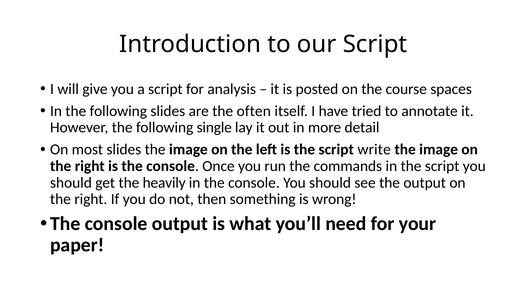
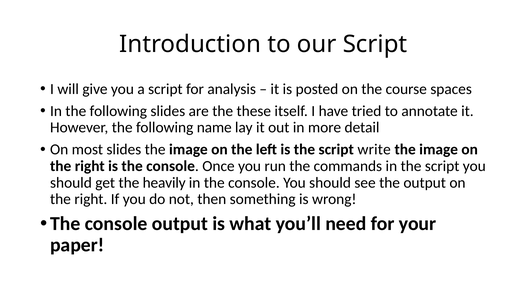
often: often -> these
single: single -> name
